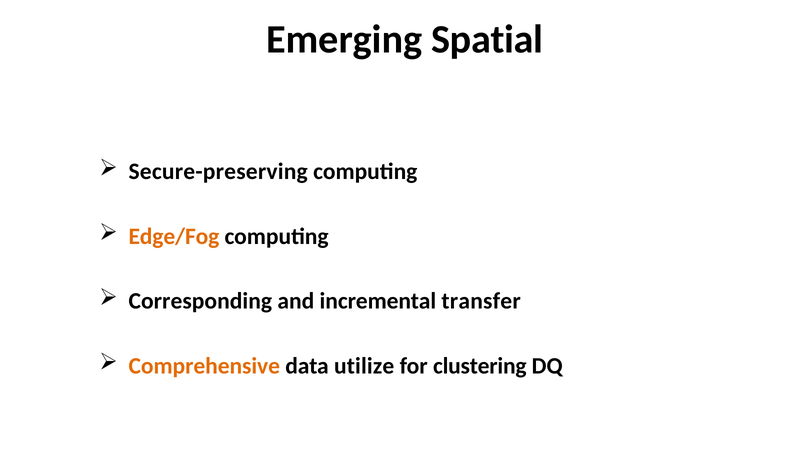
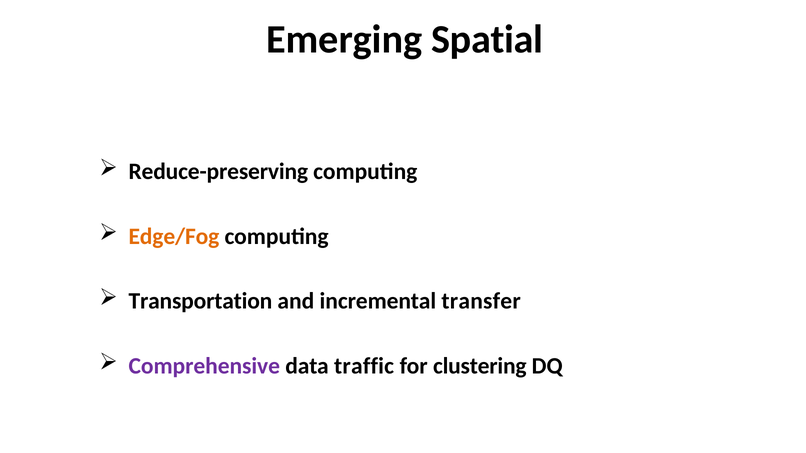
Secure-preserving: Secure-preserving -> Reduce-preserving
Corresponding: Corresponding -> Transportation
Comprehensive colour: orange -> purple
utilize: utilize -> traffic
